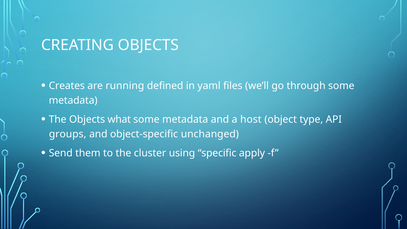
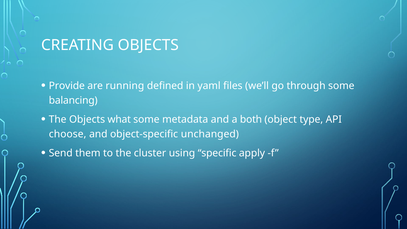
Creates: Creates -> Provide
metadata at (73, 101): metadata -> balancing
host: host -> both
groups: groups -> choose
